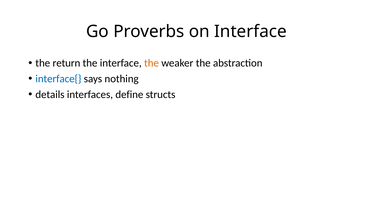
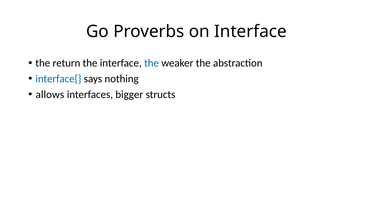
the at (152, 63) colour: orange -> blue
details: details -> allows
define: define -> bigger
